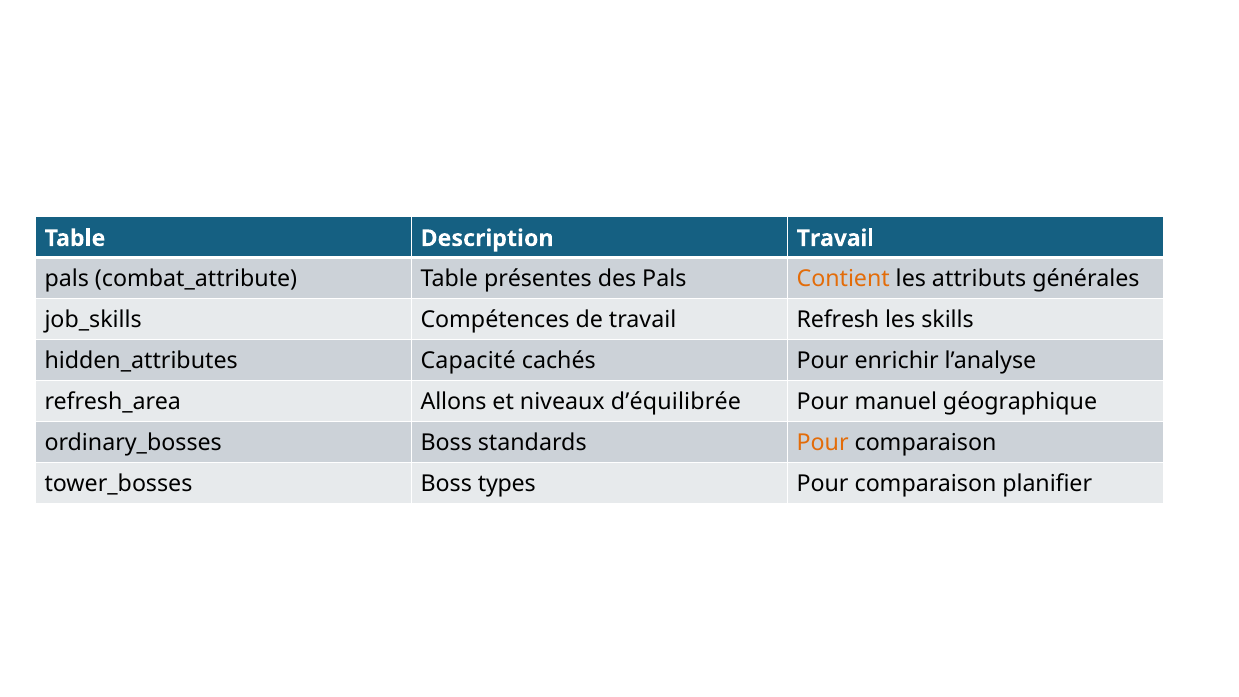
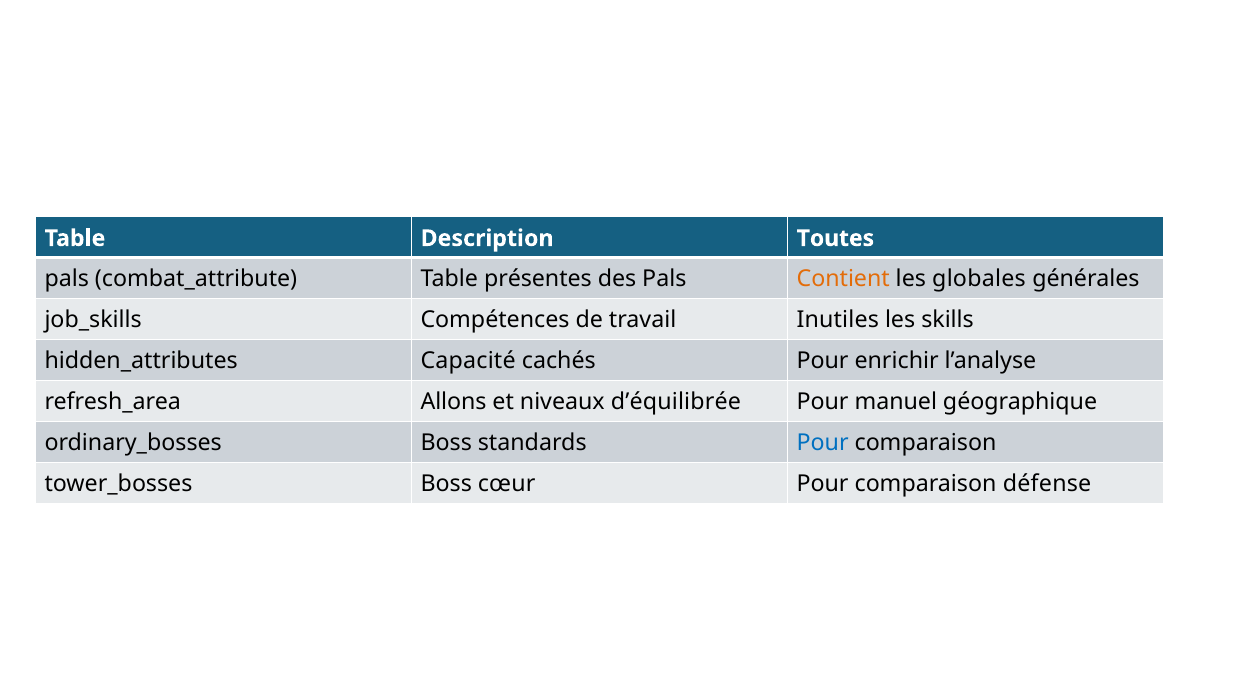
Description Travail: Travail -> Toutes
attributs: attributs -> globales
Refresh: Refresh -> Inutiles
Pour at (823, 443) colour: orange -> blue
types: types -> cœur
planifier: planifier -> défense
